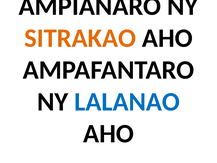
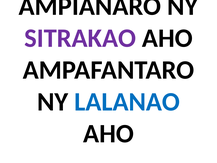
SITRAKAO colour: orange -> purple
